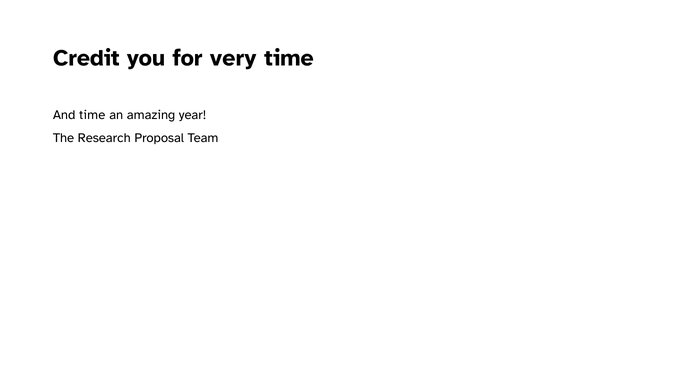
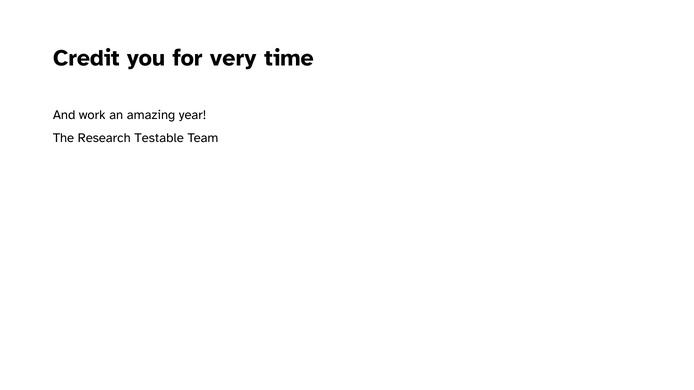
And time: time -> work
Proposal: Proposal -> Testable
